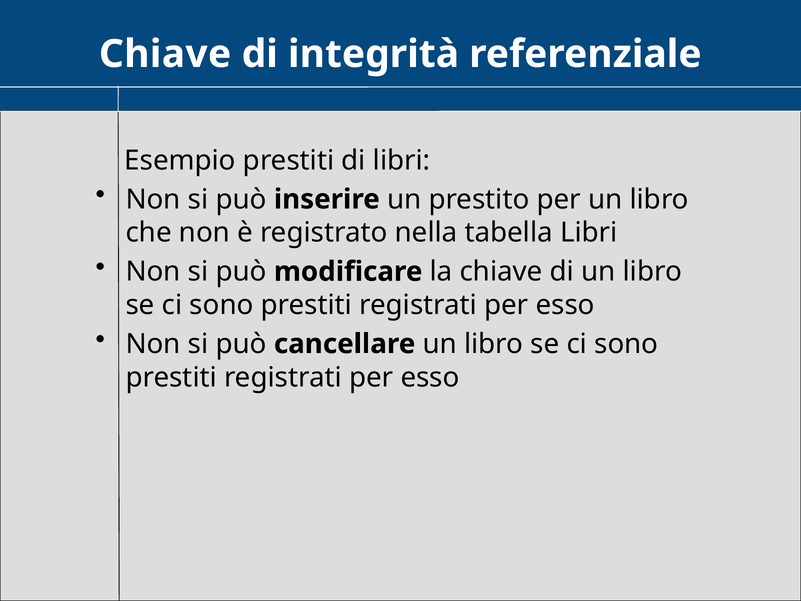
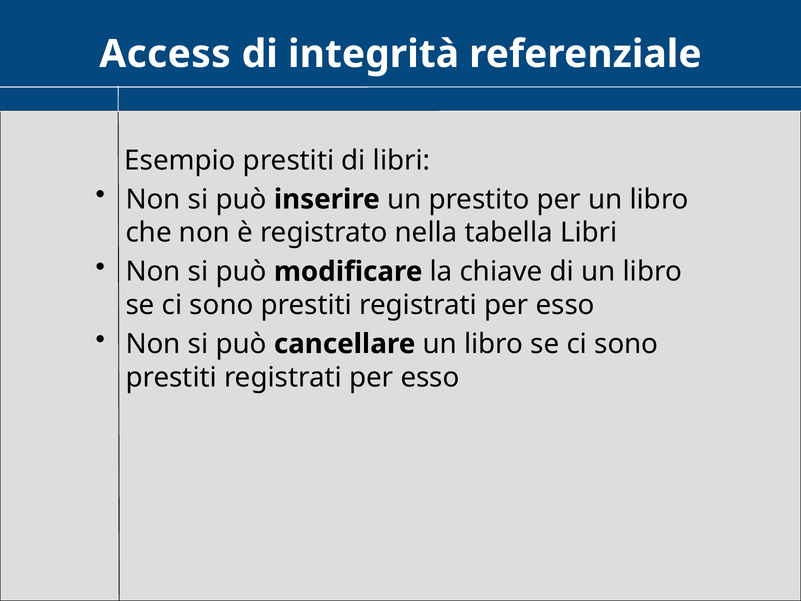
Chiave at (165, 54): Chiave -> Access
